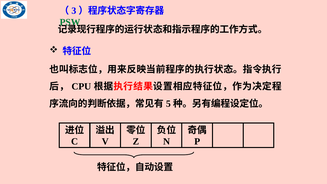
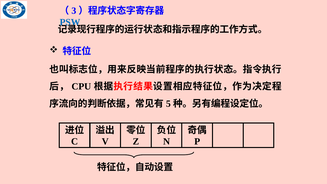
PSW colour: green -> blue
